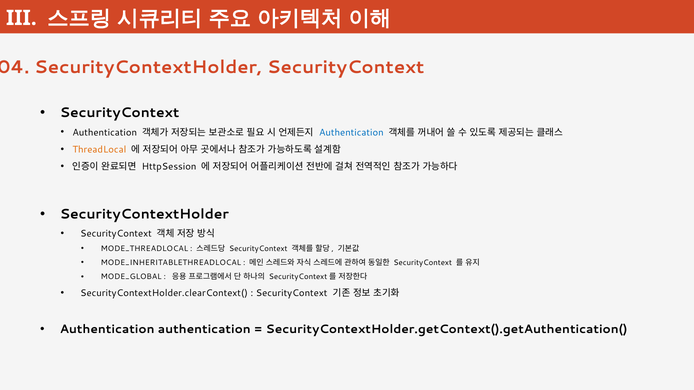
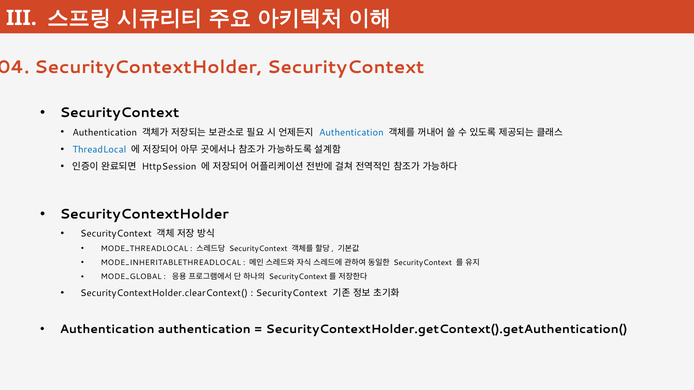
ThreadLocal colour: orange -> blue
